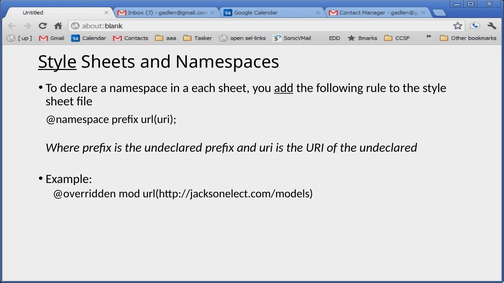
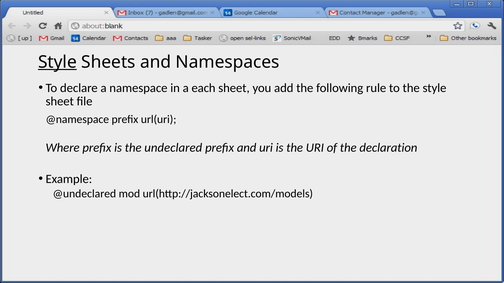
add underline: present -> none
of the undeclared: undeclared -> declaration
@overridden: @overridden -> @undeclared
